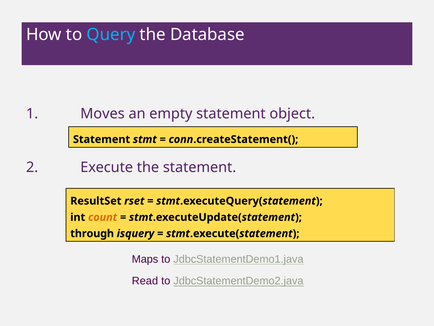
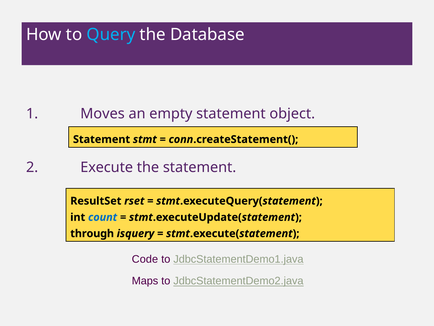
count colour: orange -> blue
Maps: Maps -> Code
Read: Read -> Maps
